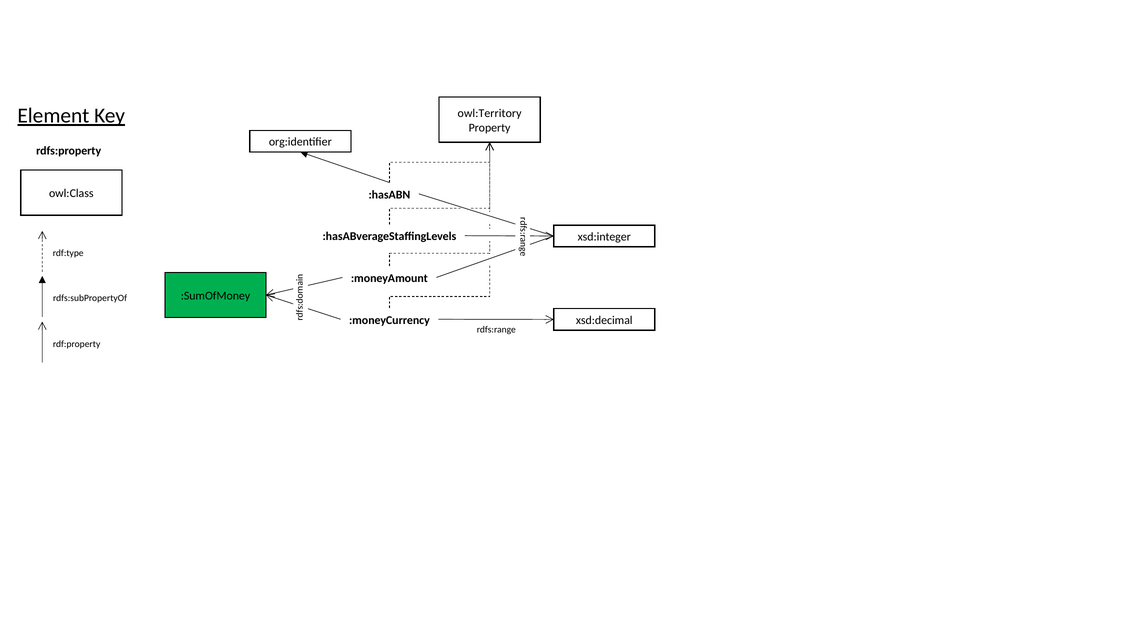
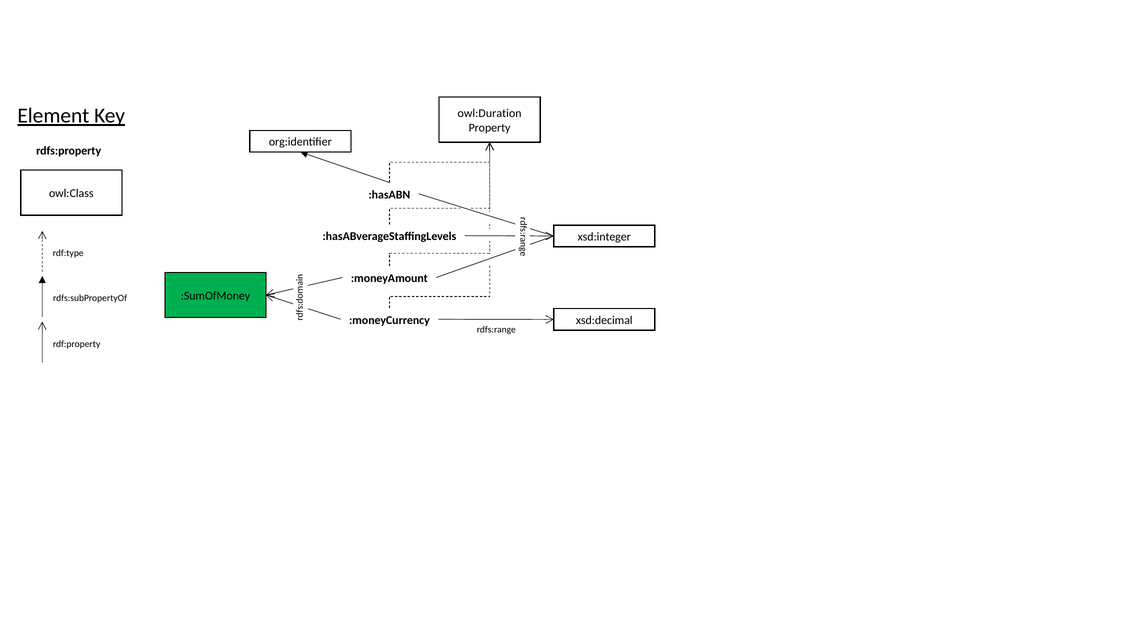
owl:Territory: owl:Territory -> owl:Duration
